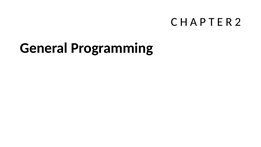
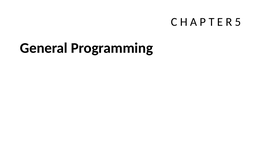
2: 2 -> 5
